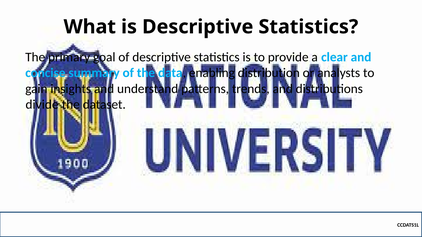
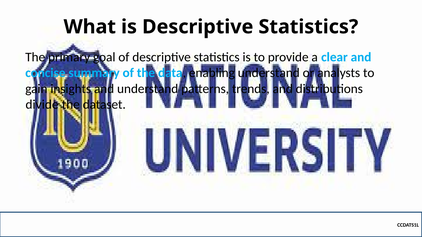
enabling distribution: distribution -> understand
